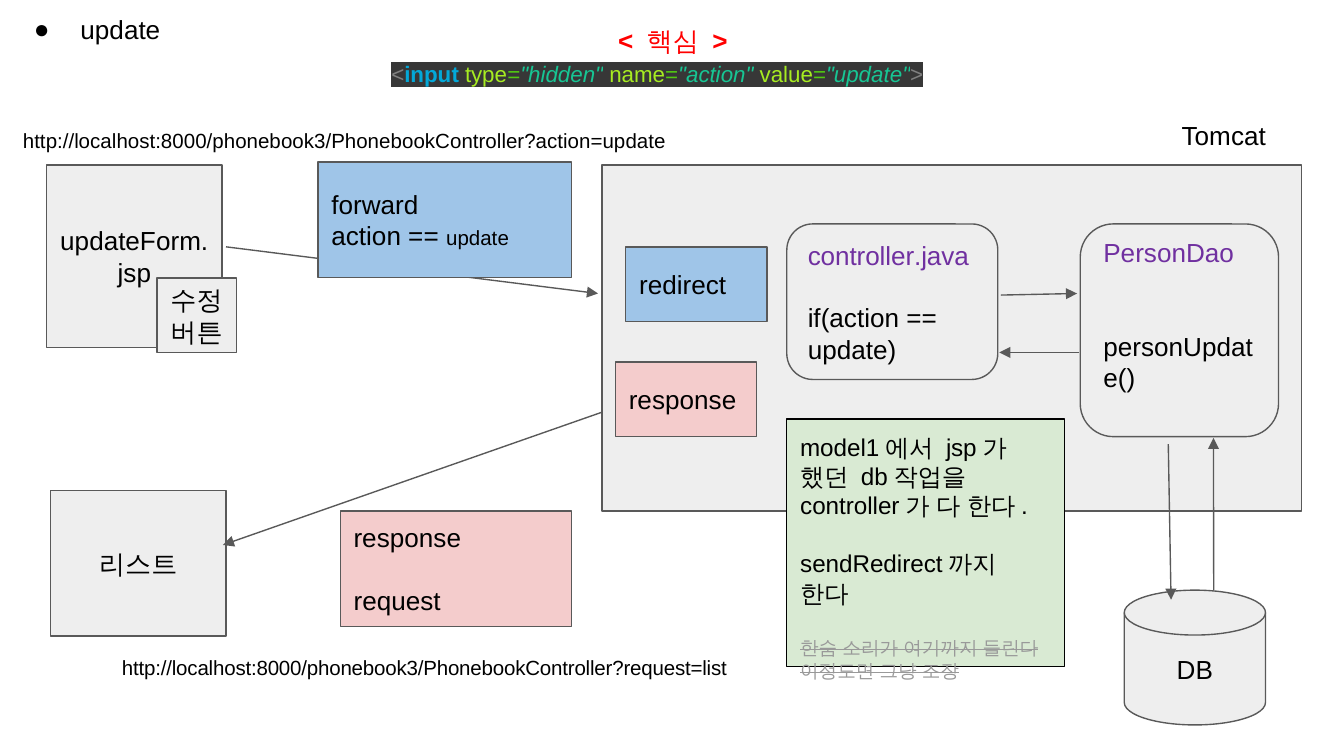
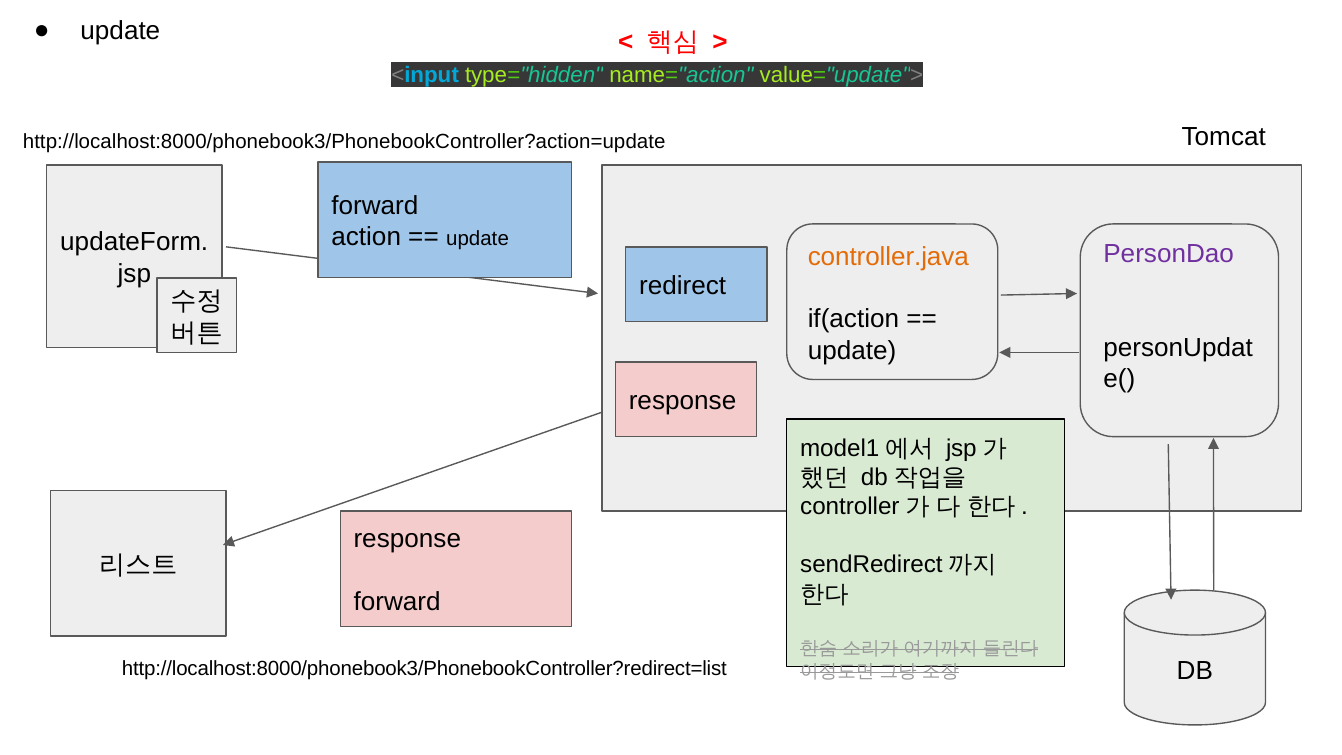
controller.java colour: purple -> orange
request at (397, 602): request -> forward
http://localhost:8000/phonebook3/PhonebookController?request=list: http://localhost:8000/phonebook3/PhonebookController?request=list -> http://localhost:8000/phonebook3/PhonebookController?redirect=list
